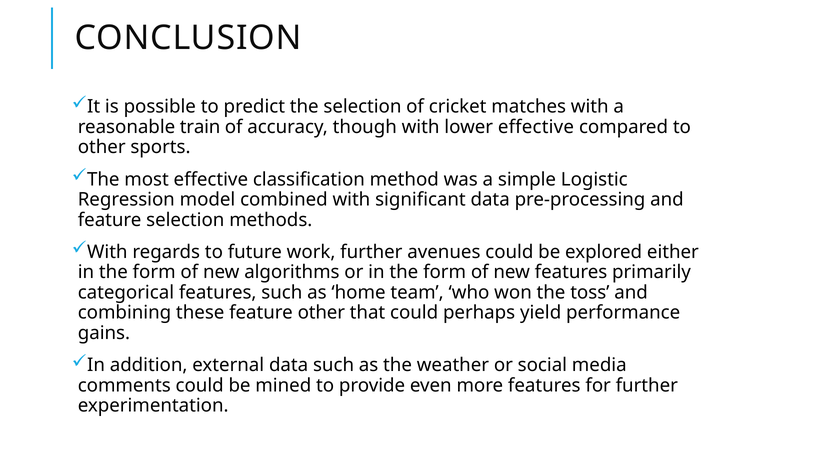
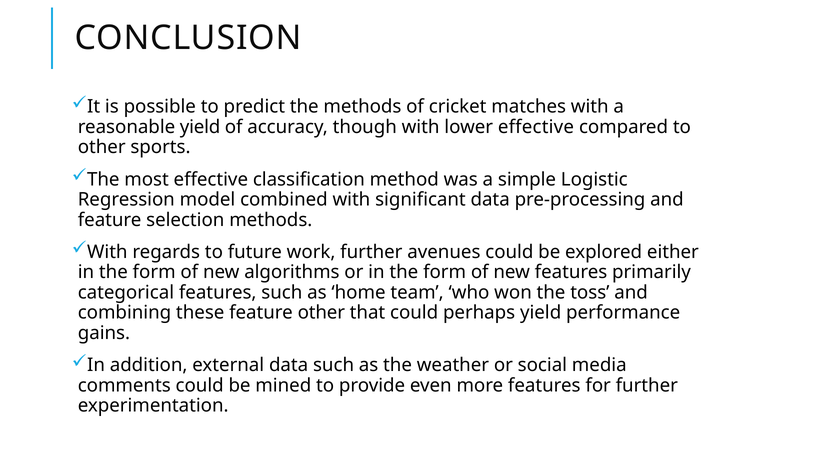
the selection: selection -> methods
reasonable train: train -> yield
